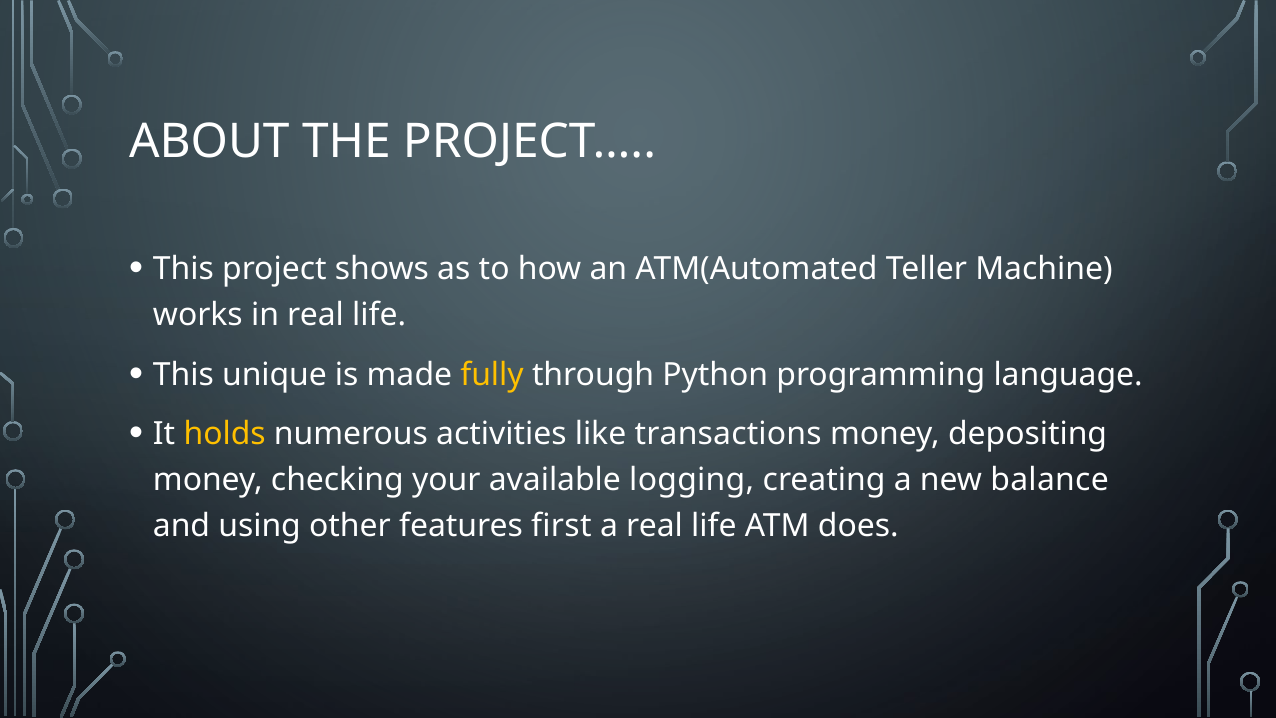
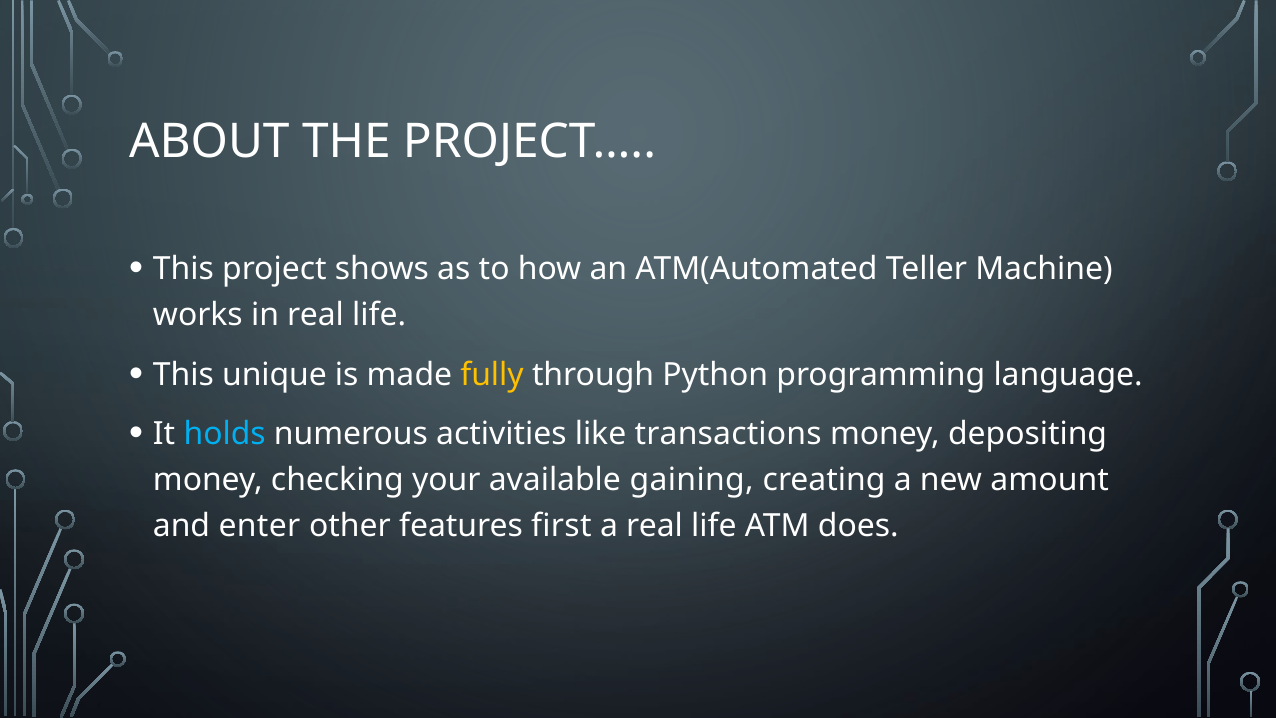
holds colour: yellow -> light blue
logging: logging -> gaining
balance: balance -> amount
using: using -> enter
